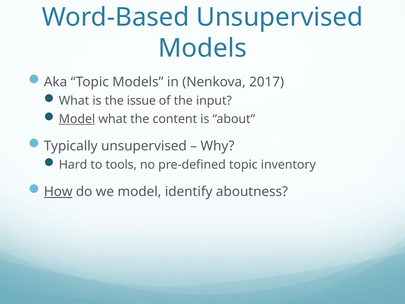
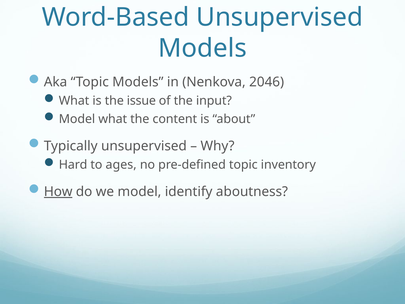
2017: 2017 -> 2046
Model at (77, 119) underline: present -> none
tools: tools -> ages
